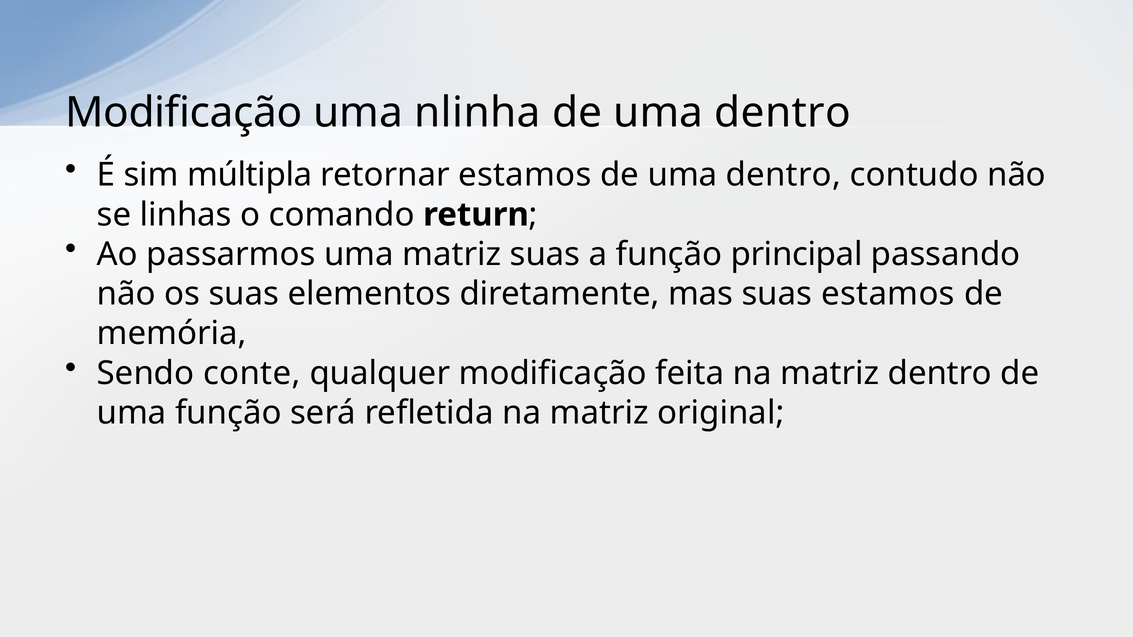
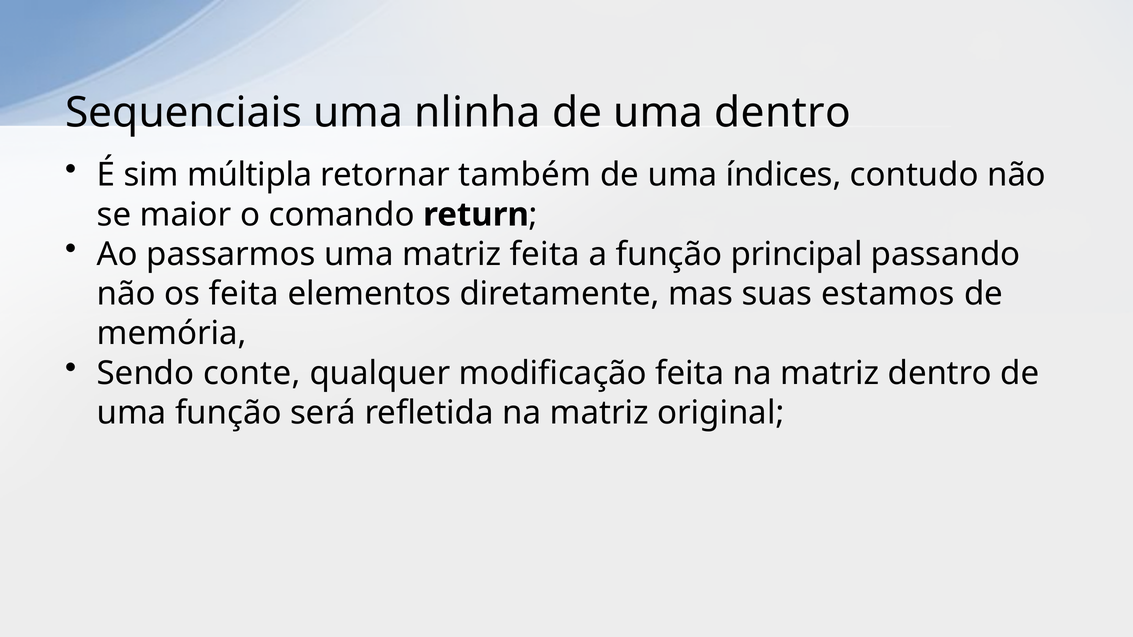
Modificação at (184, 113): Modificação -> Sequenciais
retornar estamos: estamos -> também
dentro at (783, 175): dentro -> índices
linhas: linhas -> maior
matriz suas: suas -> feita
os suas: suas -> feita
